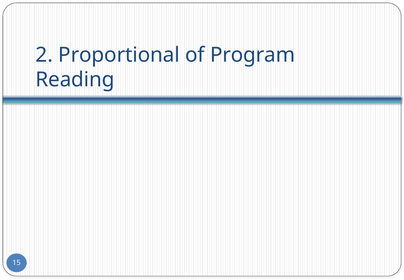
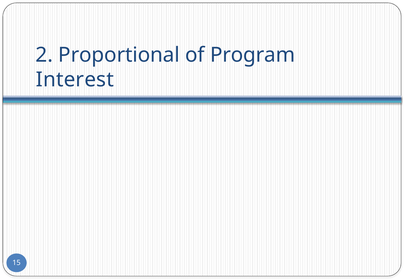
Reading: Reading -> Interest
